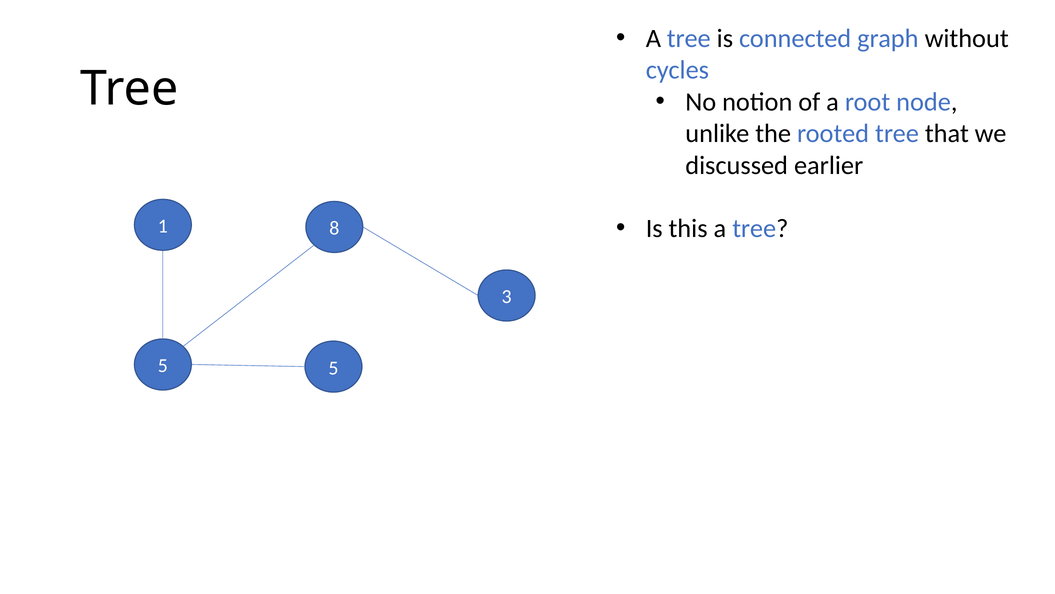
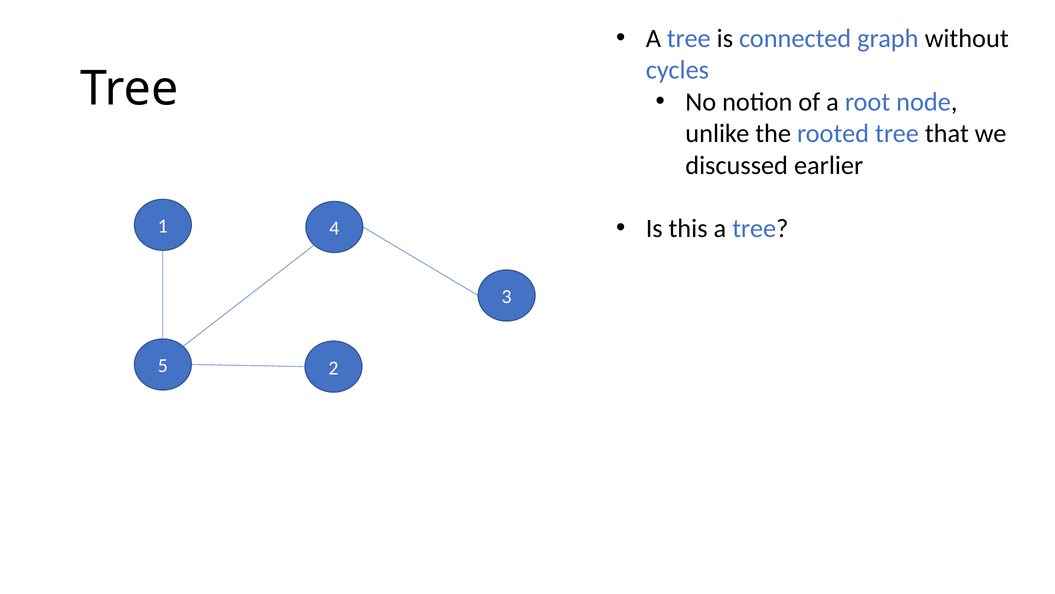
8: 8 -> 4
5 5: 5 -> 2
